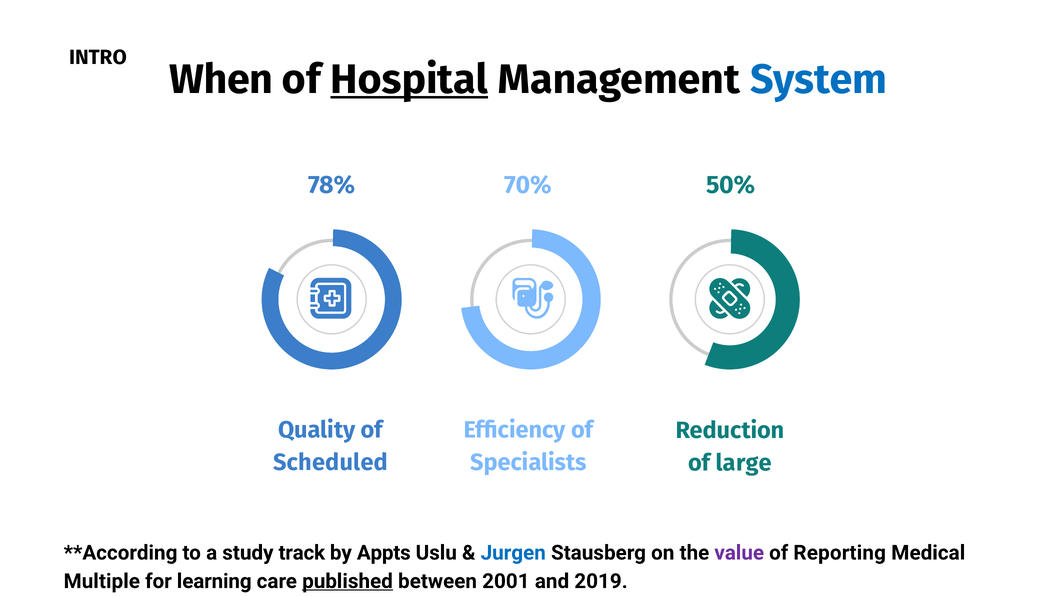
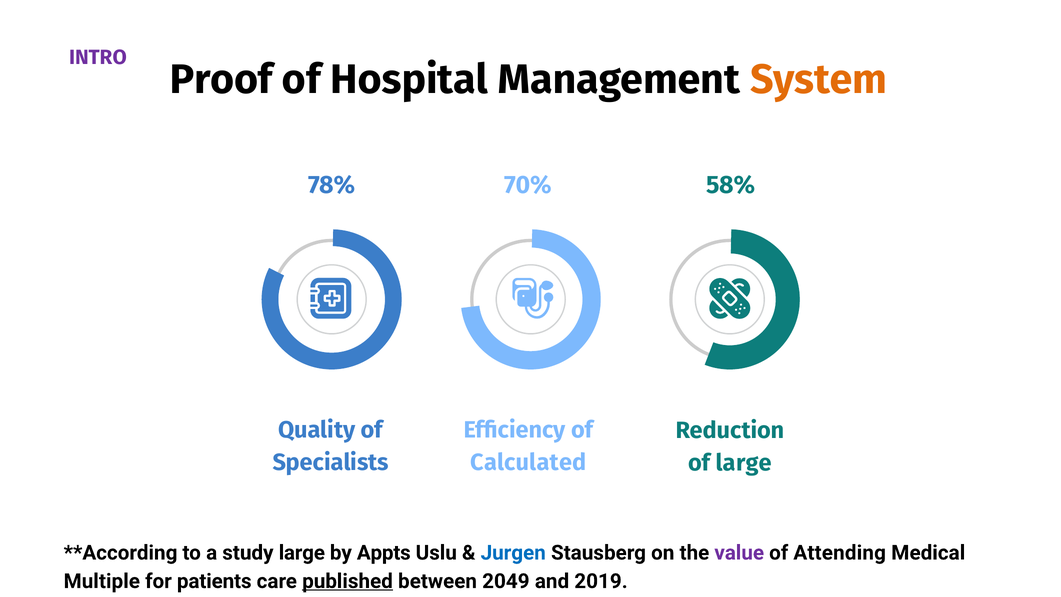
INTRO colour: black -> purple
When: When -> Proof
Hospital underline: present -> none
System colour: blue -> orange
50%: 50% -> 58%
Scheduled: Scheduled -> Specialists
Specialists: Specialists -> Calculated
study track: track -> large
Reporting: Reporting -> Attending
learning: learning -> patients
2001: 2001 -> 2049
